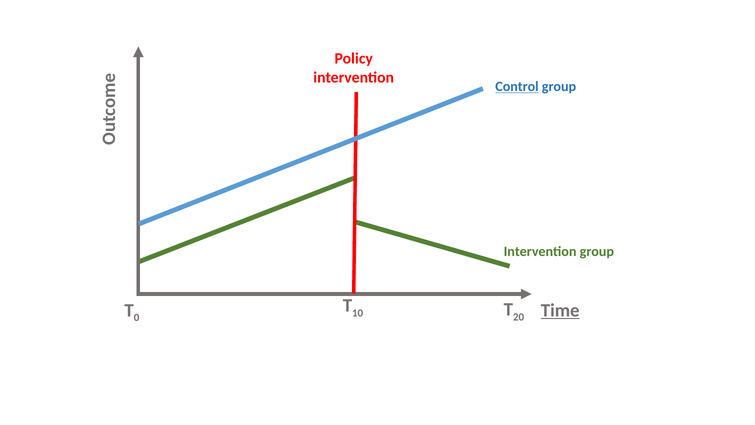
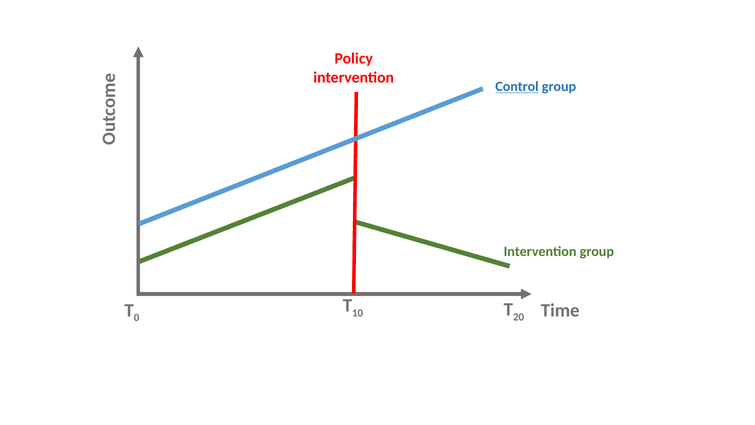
Time underline: present -> none
